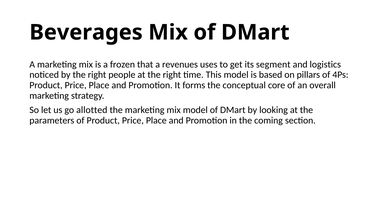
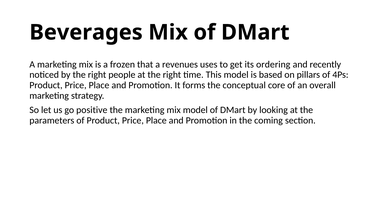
segment: segment -> ordering
logistics: logistics -> recently
allotted: allotted -> positive
